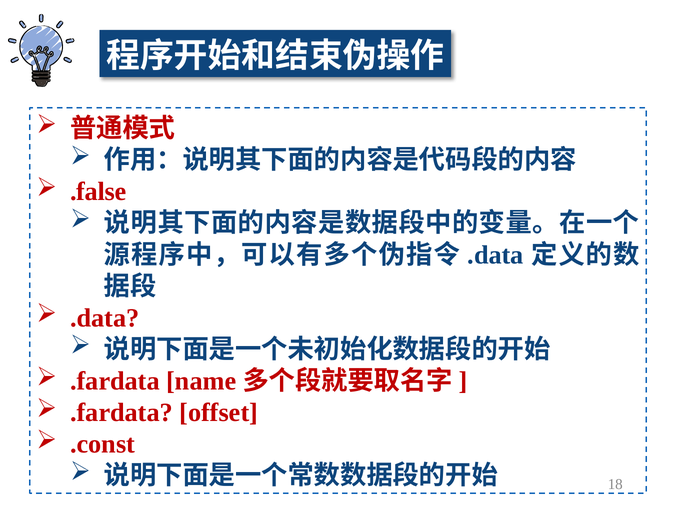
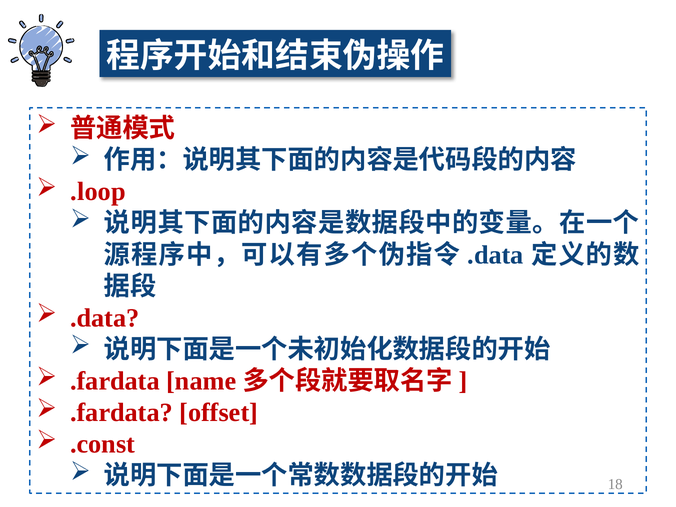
.false: .false -> .loop
